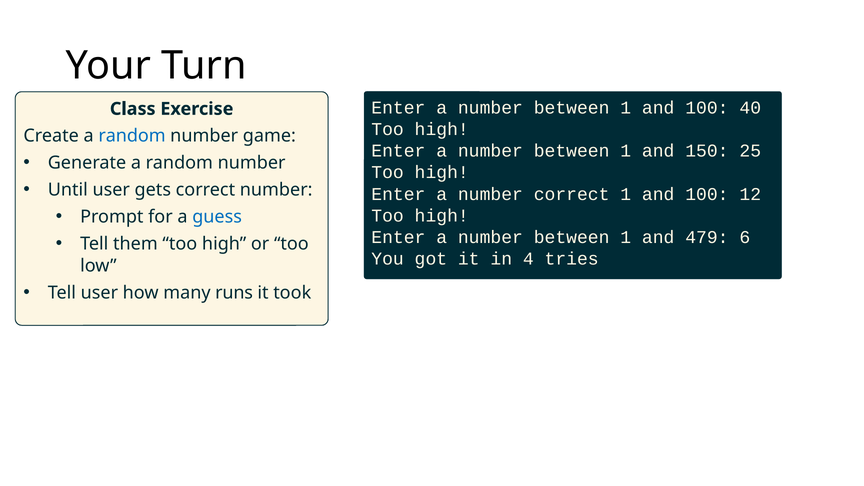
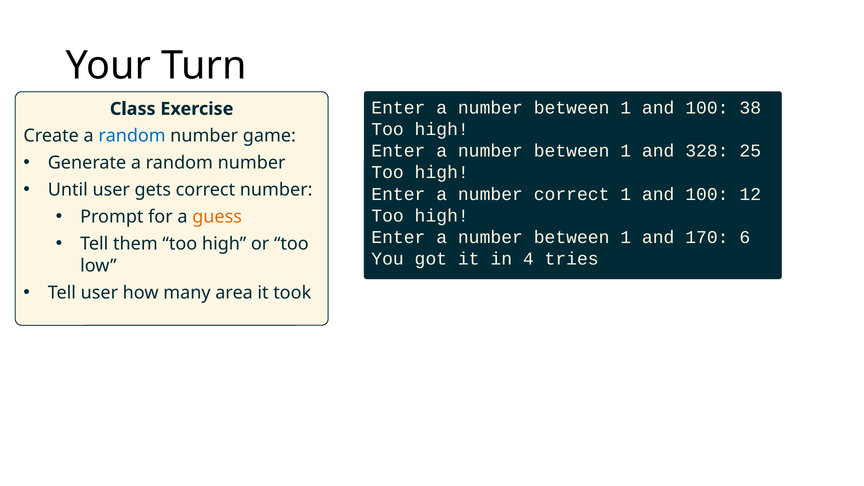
40: 40 -> 38
150: 150 -> 328
guess colour: blue -> orange
479: 479 -> 170
runs: runs -> area
